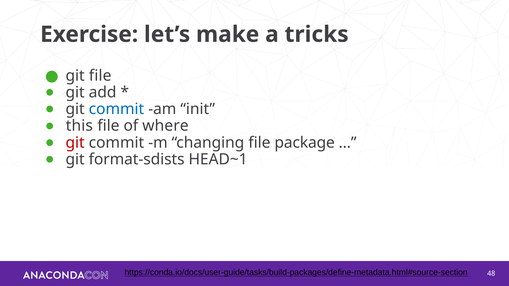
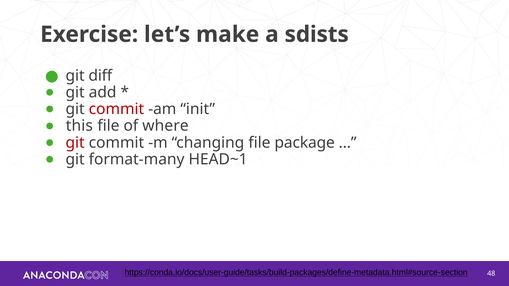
tricks: tricks -> sdists
git file: file -> diff
commit at (116, 109) colour: blue -> red
format-sdists: format-sdists -> format-many
